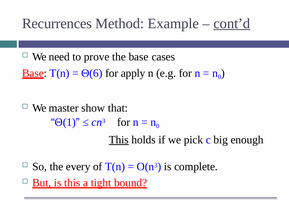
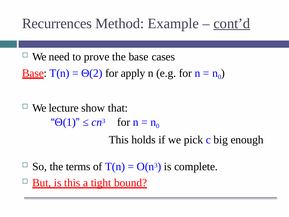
Θ(6: Θ(6 -> Θ(2
master: master -> lecture
This at (119, 140) underline: present -> none
every: every -> terms
